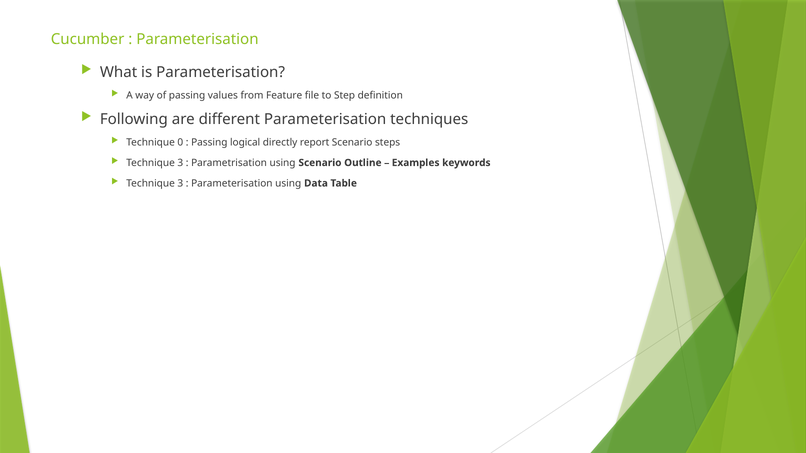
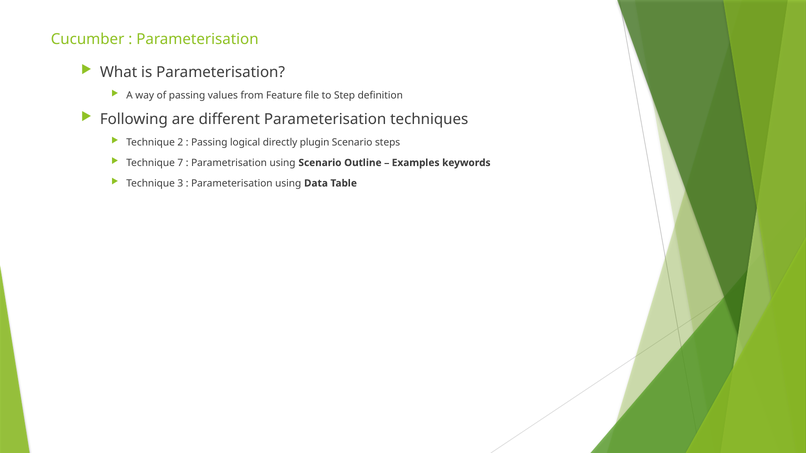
0: 0 -> 2
report: report -> plugin
3 at (180, 163): 3 -> 7
